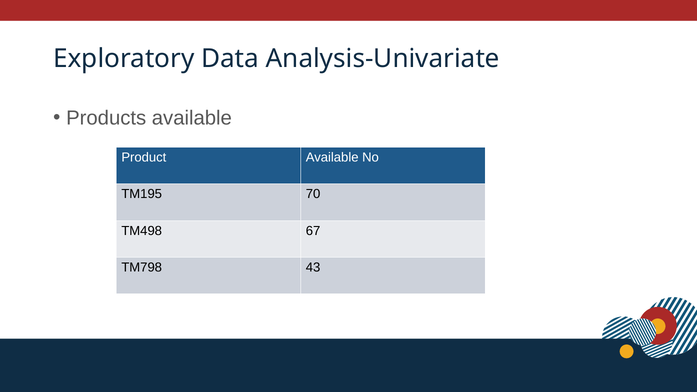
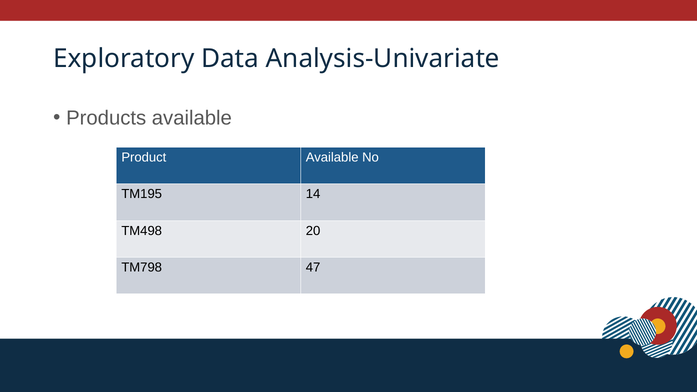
70: 70 -> 14
67: 67 -> 20
43: 43 -> 47
